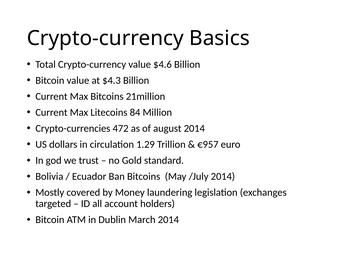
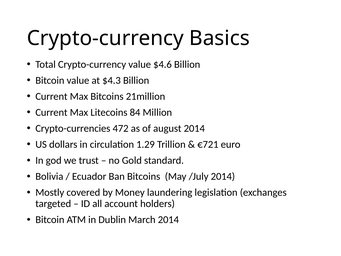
€957: €957 -> €721
